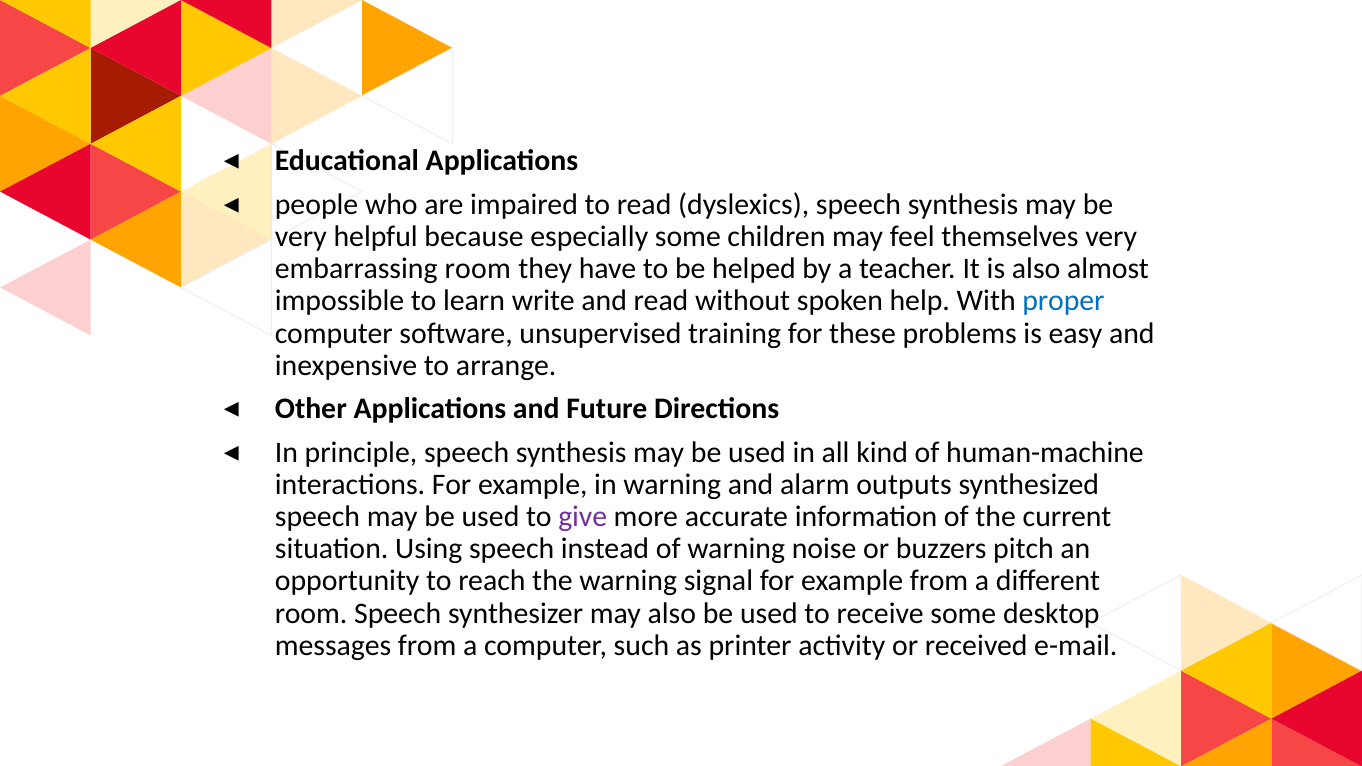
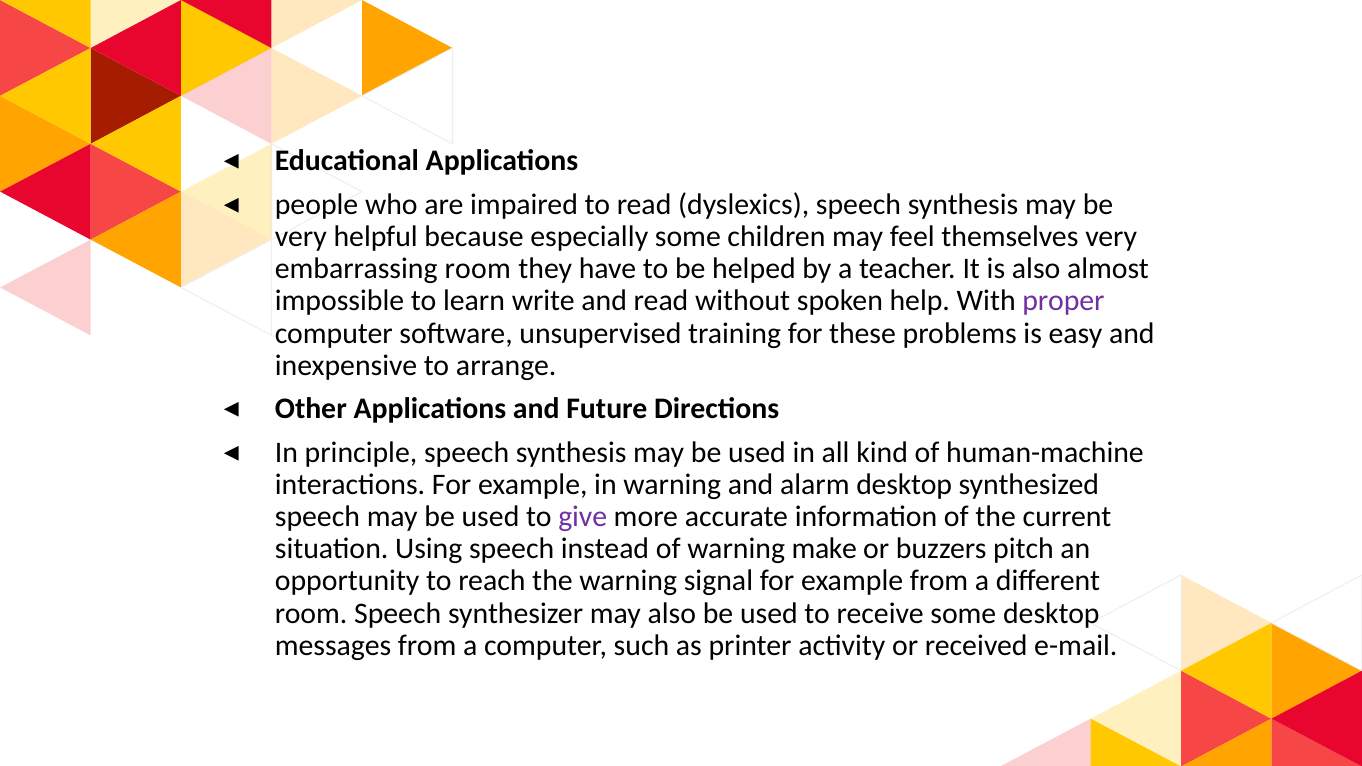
proper colour: blue -> purple
alarm outputs: outputs -> desktop
noise: noise -> make
